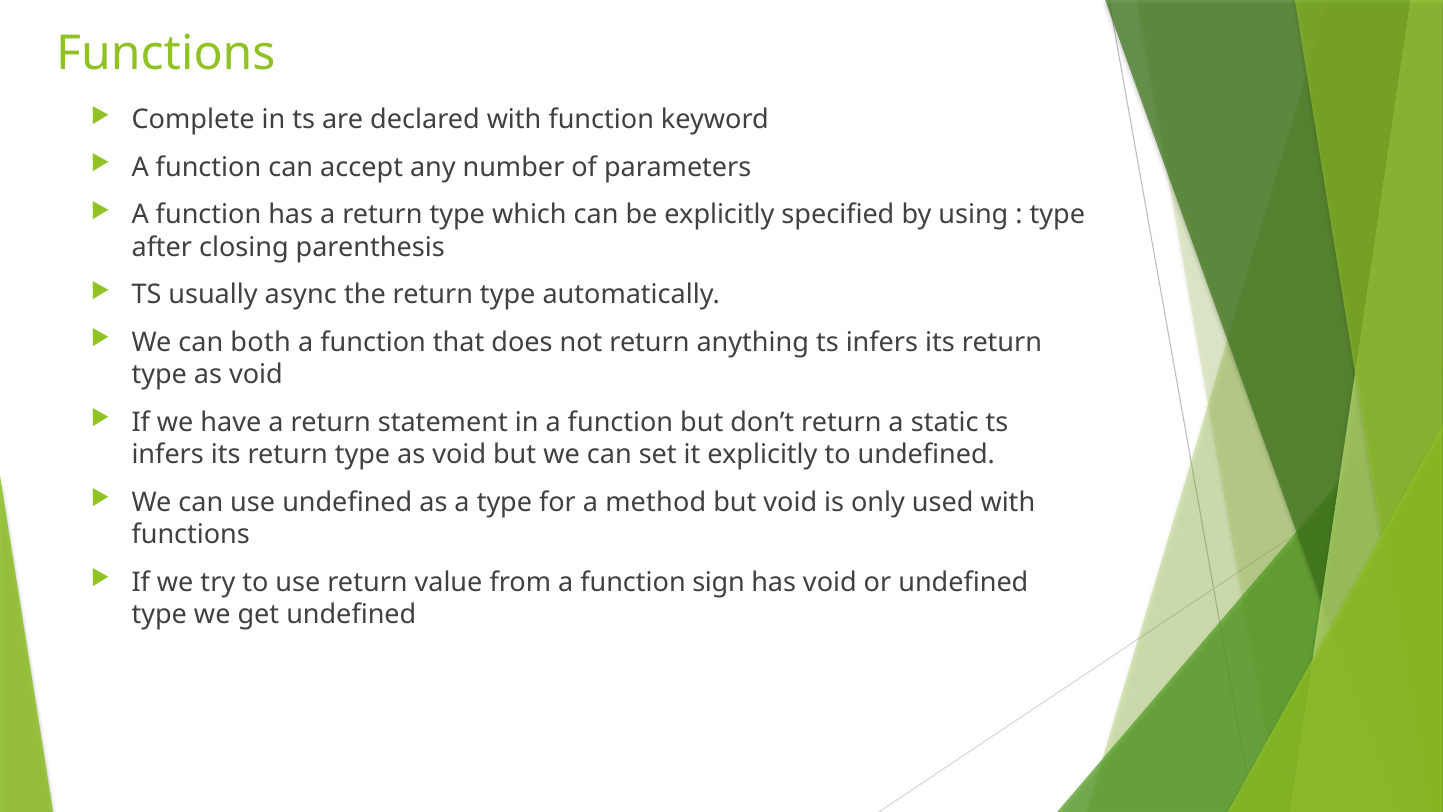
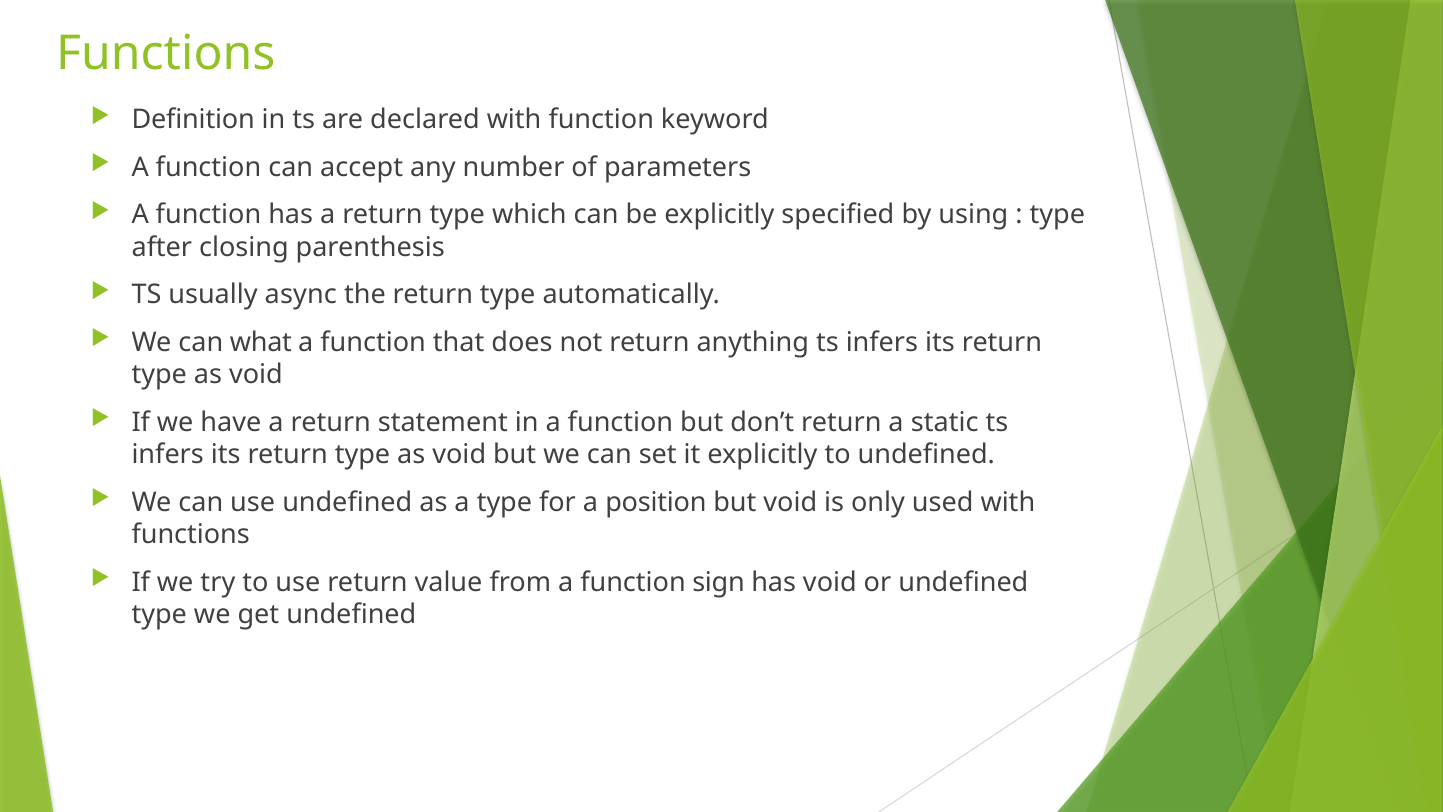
Complete: Complete -> Definition
both: both -> what
method: method -> position
